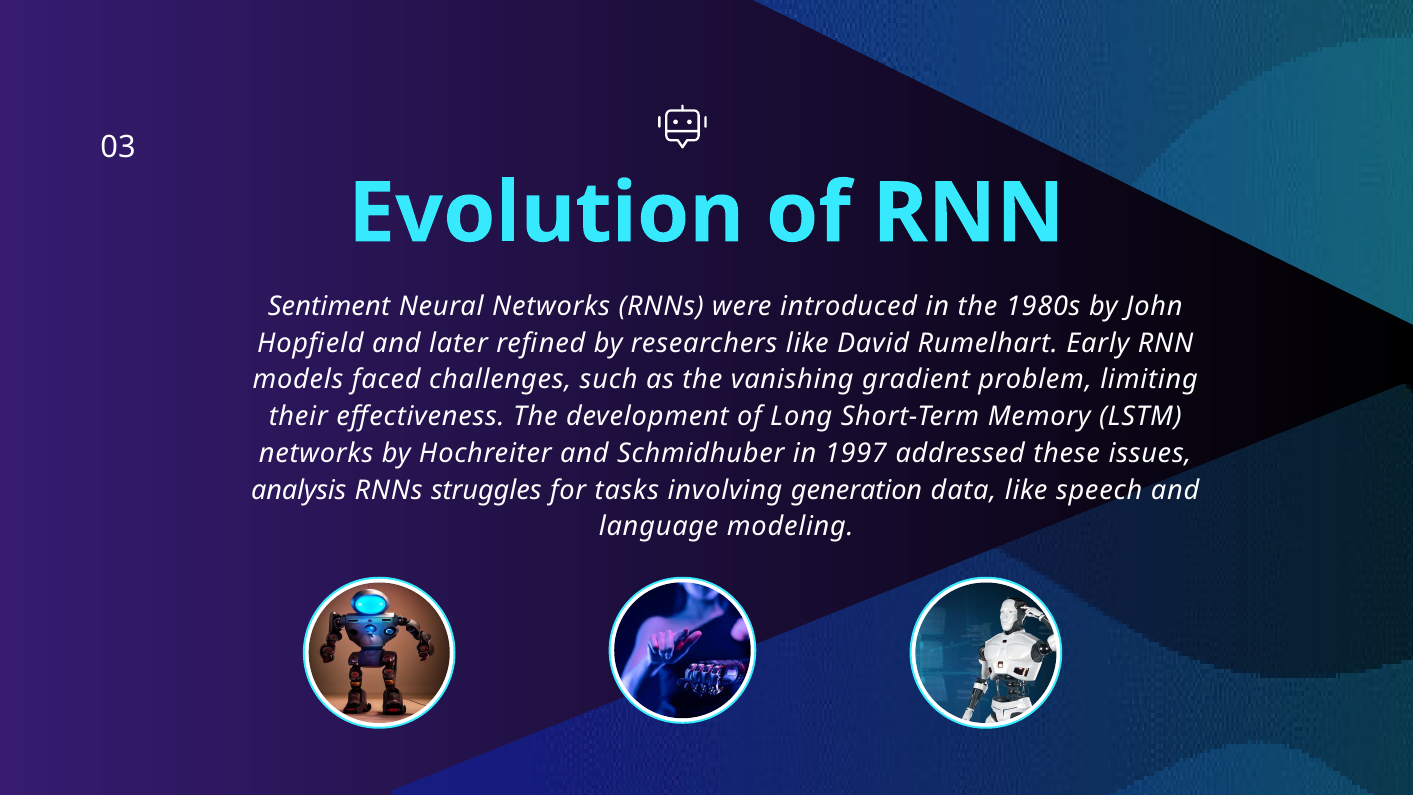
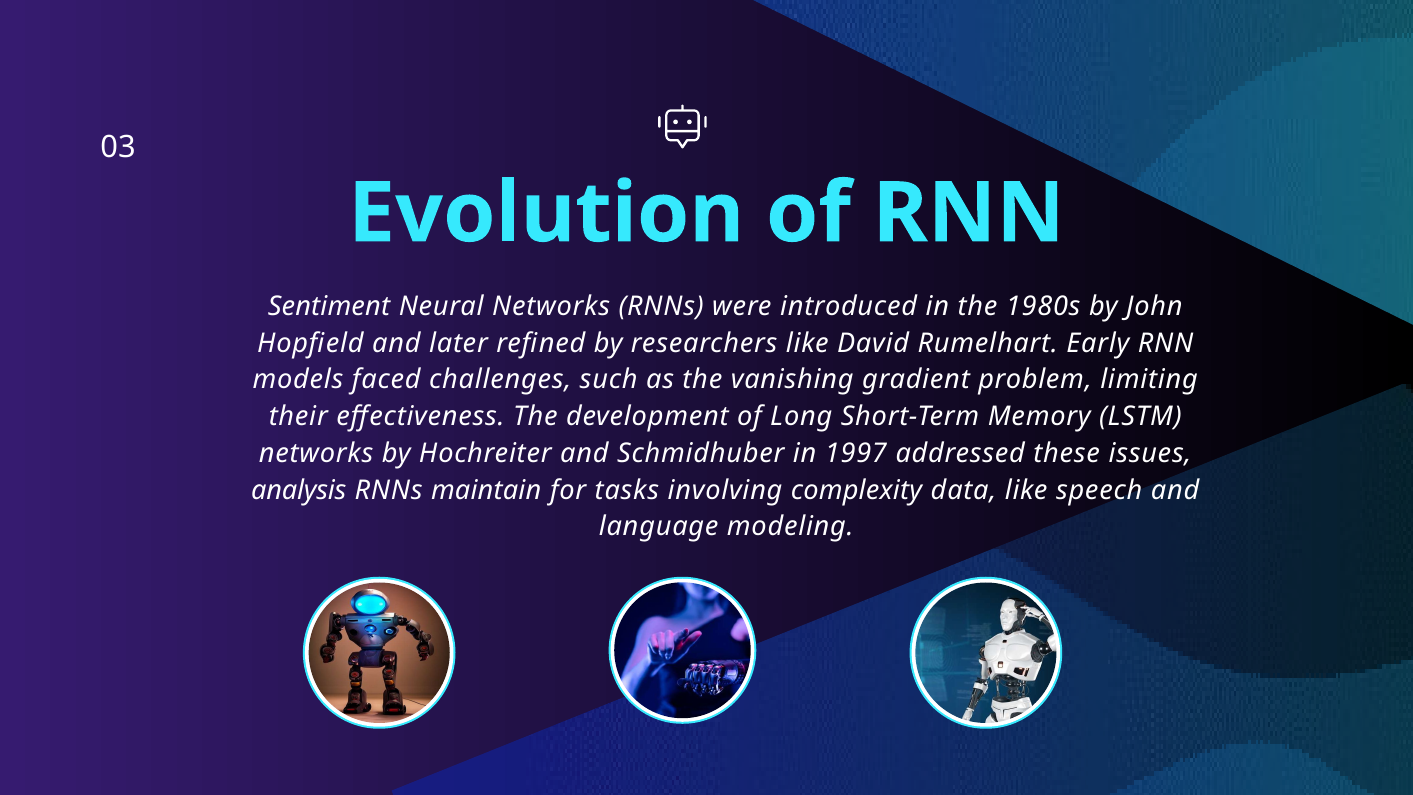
struggles: struggles -> maintain
generation: generation -> complexity
